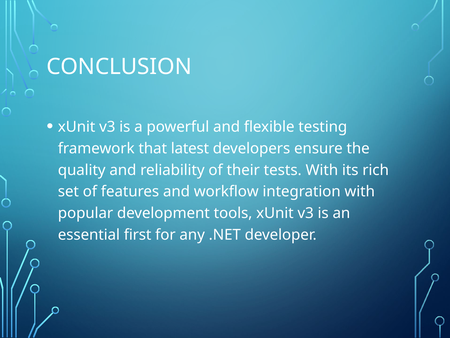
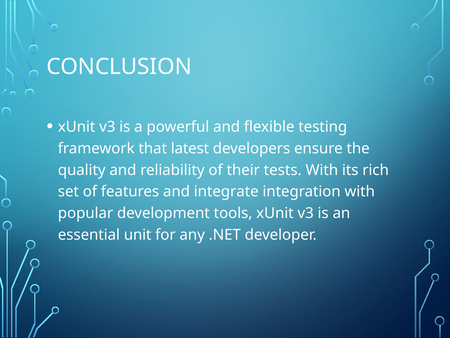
workflow: workflow -> integrate
first: first -> unit
